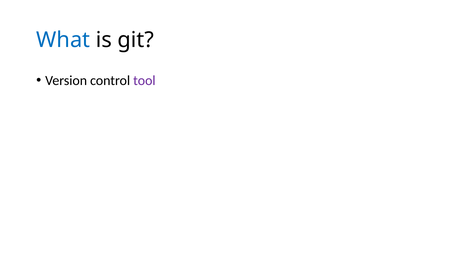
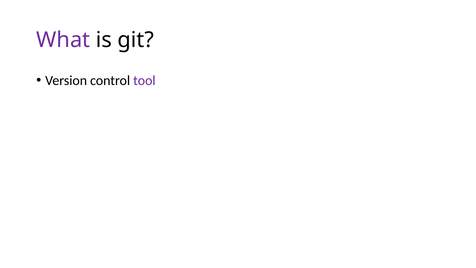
What colour: blue -> purple
